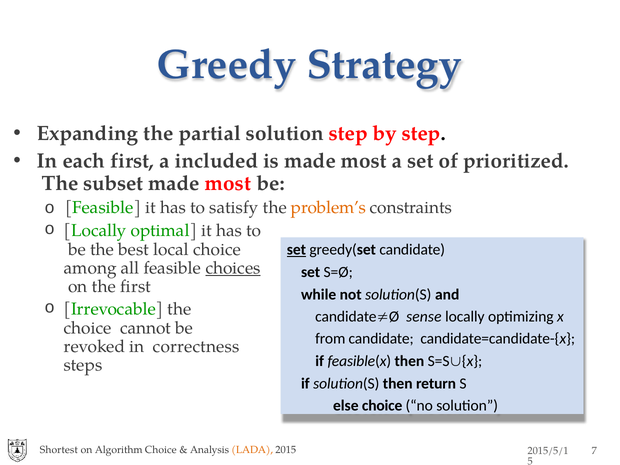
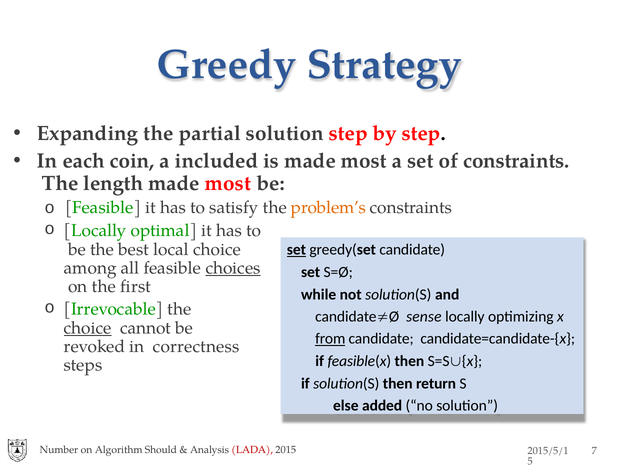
each first: first -> coin
of prioritized: prioritized -> constraints
subset: subset -> length
choice at (88, 328) underline: none -> present
from underline: none -> present
else choice: choice -> added
Shortest: Shortest -> Number
Algorithm Choice: Choice -> Should
LADA colour: orange -> red
